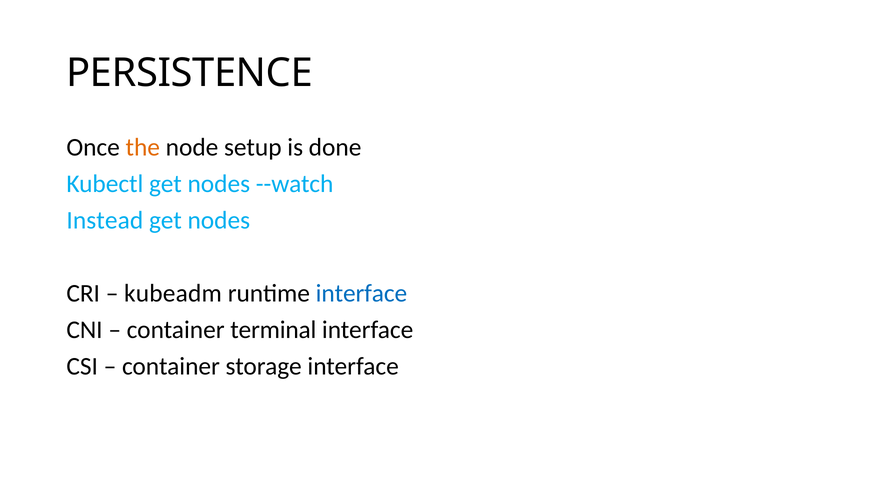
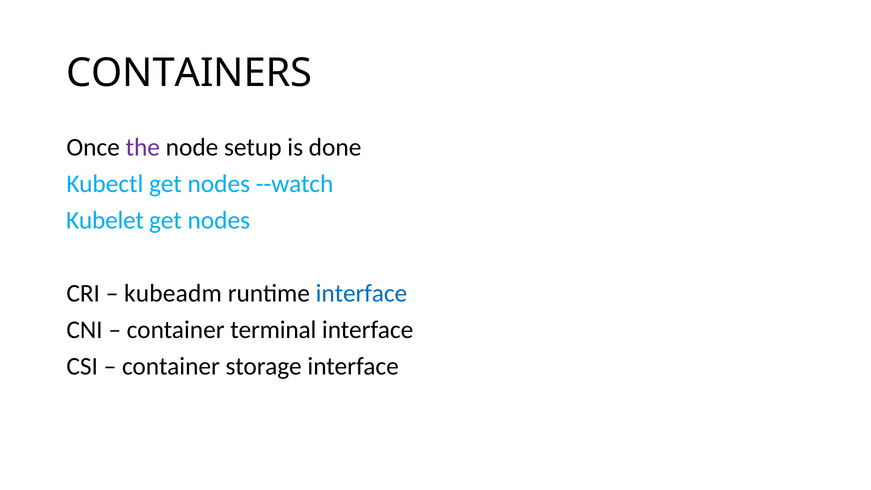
PERSISTENCE: PERSISTENCE -> CONTAINERS
the colour: orange -> purple
Instead: Instead -> Kubelet
